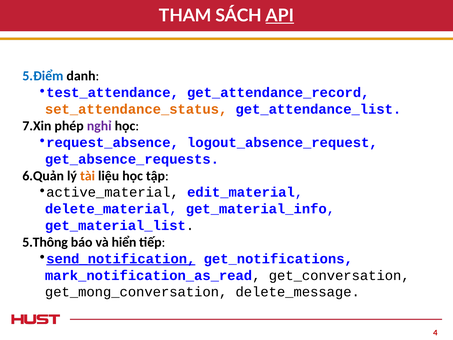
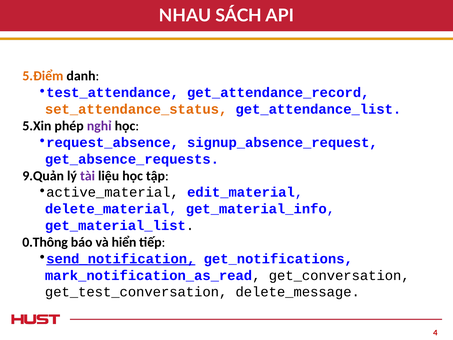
THAM: THAM -> NHAU
API underline: present -> none
5.Điểm colour: blue -> orange
7.Xin: 7.Xin -> 5.Xin
logout_absence_request: logout_absence_request -> signup_absence_request
6.Quản: 6.Quản -> 9.Quản
tài colour: orange -> purple
5.Thông: 5.Thông -> 0.Thông
get_mong_conversation: get_mong_conversation -> get_test_conversation
